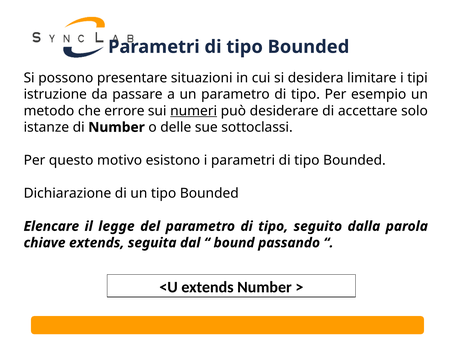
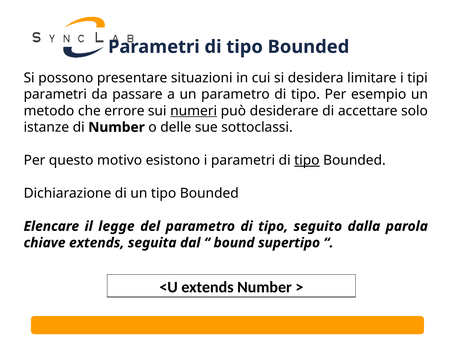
istruzione at (55, 94): istruzione -> parametri
tipo at (307, 160) underline: none -> present
passando: passando -> supertipo
